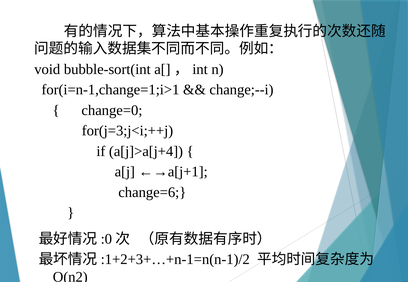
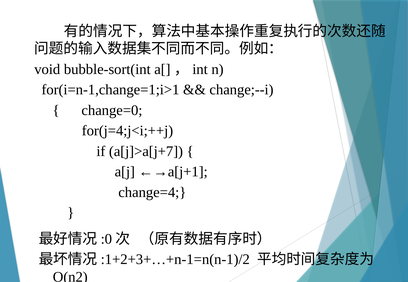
for(j=3;j<i;++j: for(j=3;j<i;++j -> for(j=4;j<i;++j
a[j]>a[j+4: a[j]>a[j+4 -> a[j]>a[j+7
change=6: change=6 -> change=4
